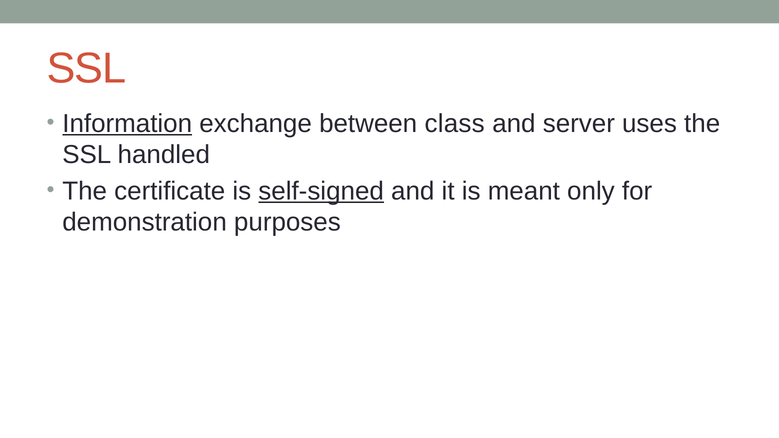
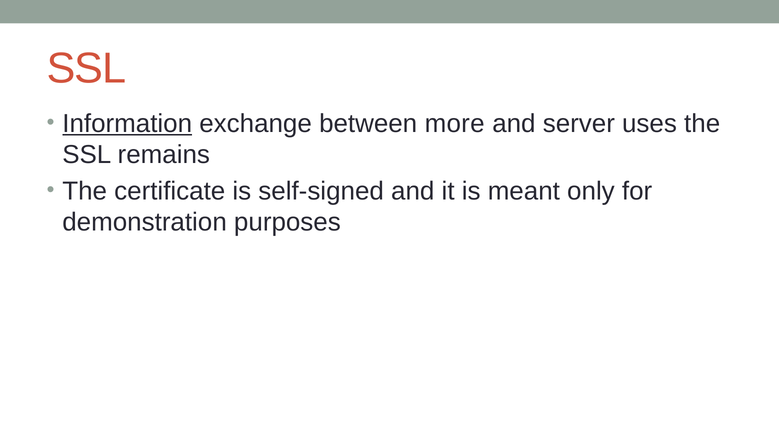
class: class -> more
handled: handled -> remains
self-signed underline: present -> none
